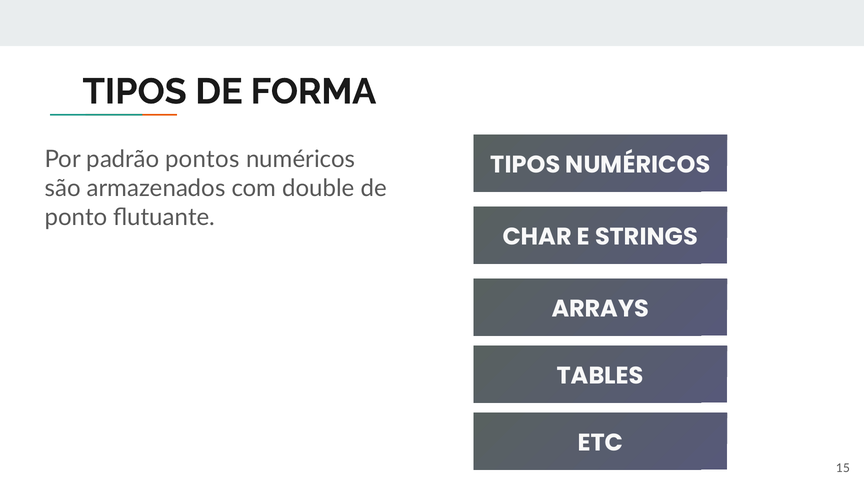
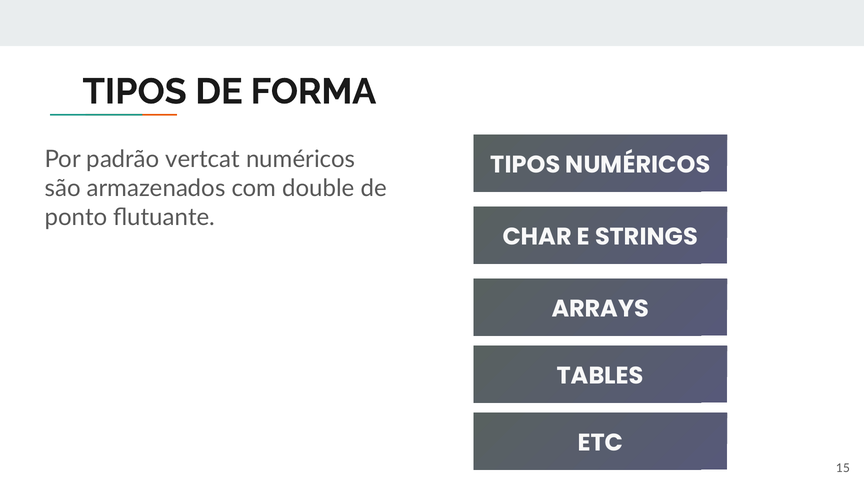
pontos: pontos -> vertcat
